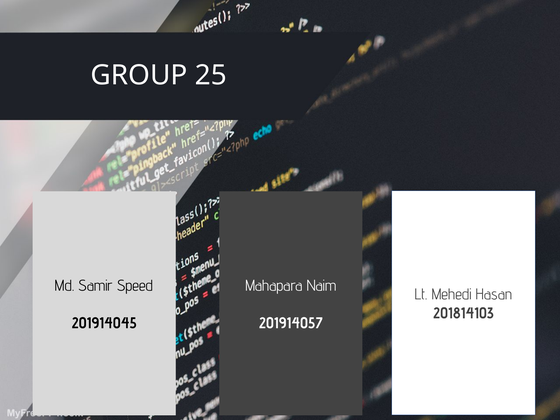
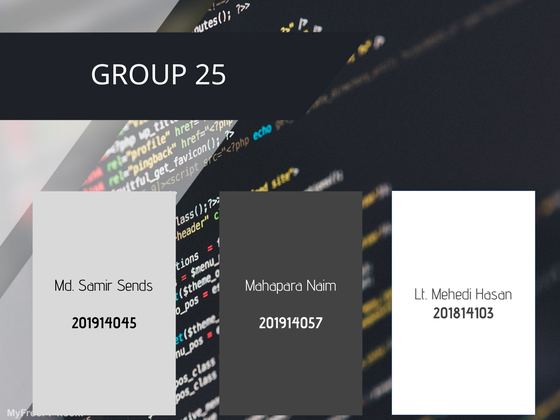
Speed: Speed -> Sends
